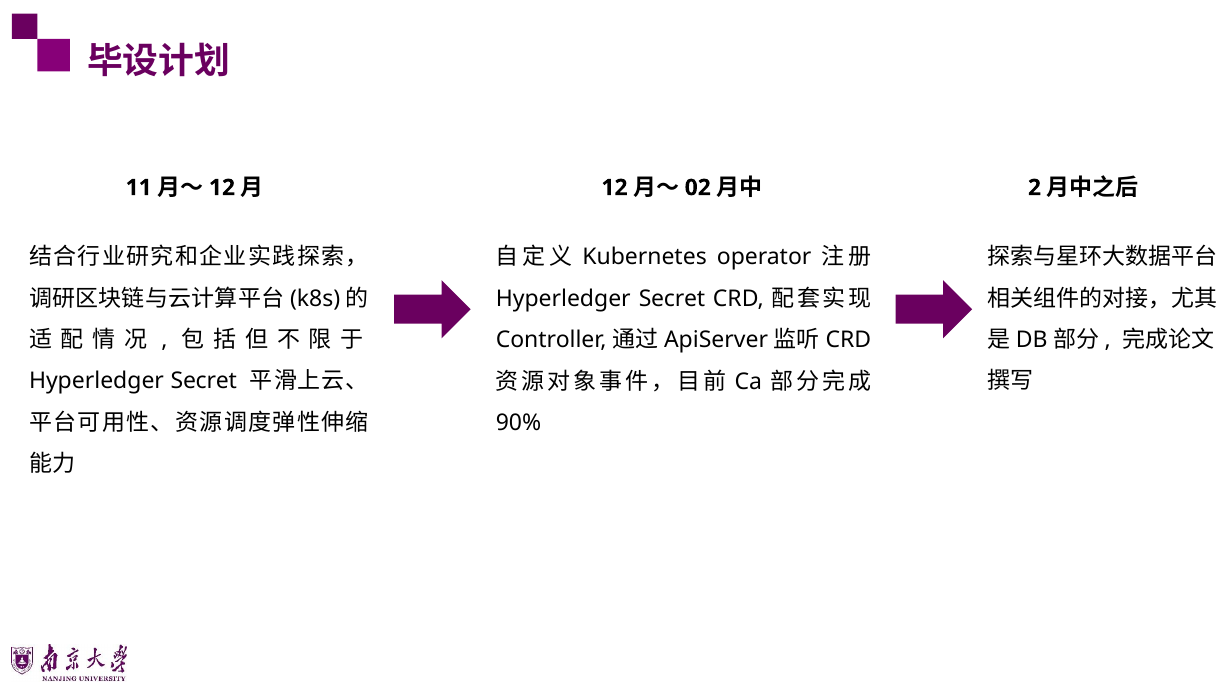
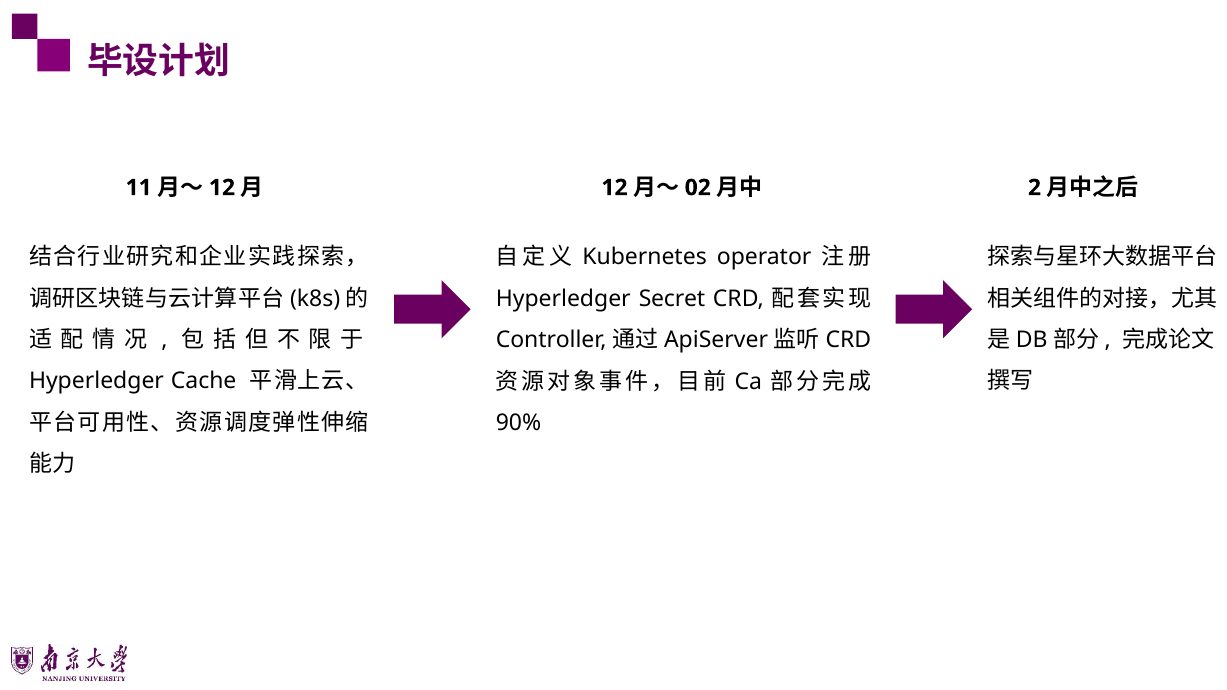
Secret at (204, 381): Secret -> Cache
